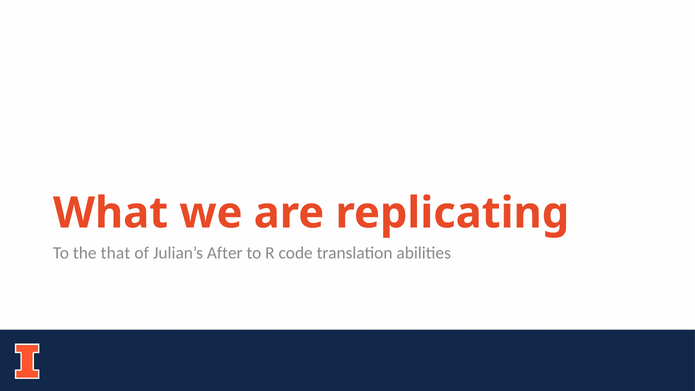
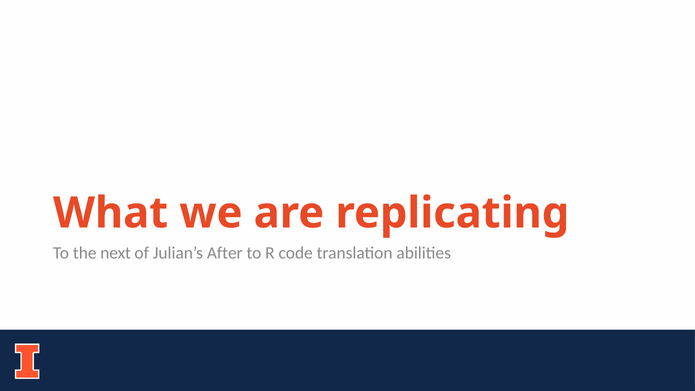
that: that -> next
